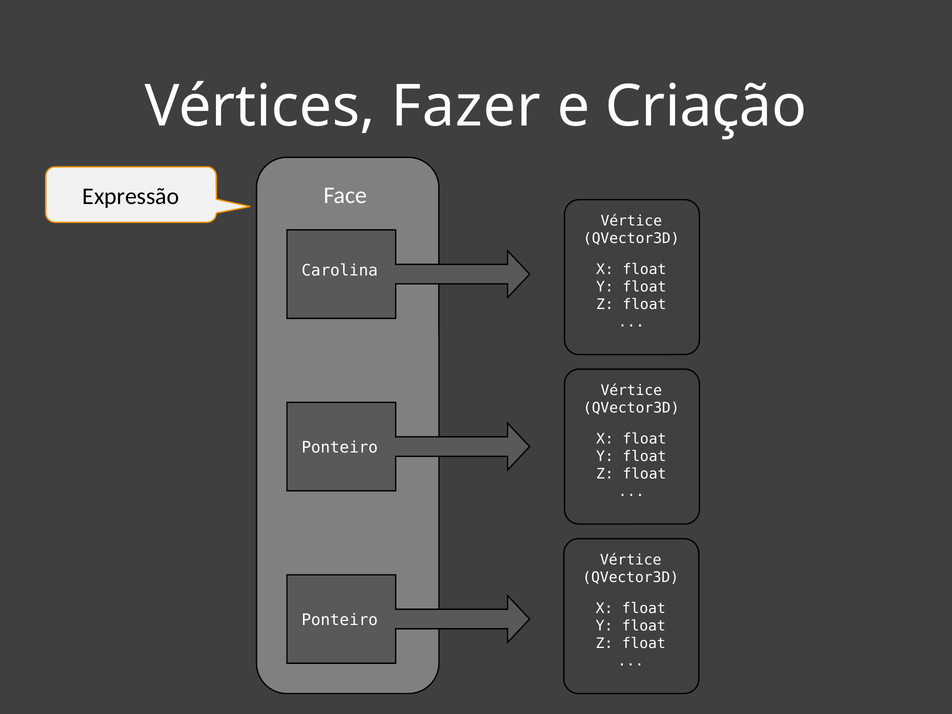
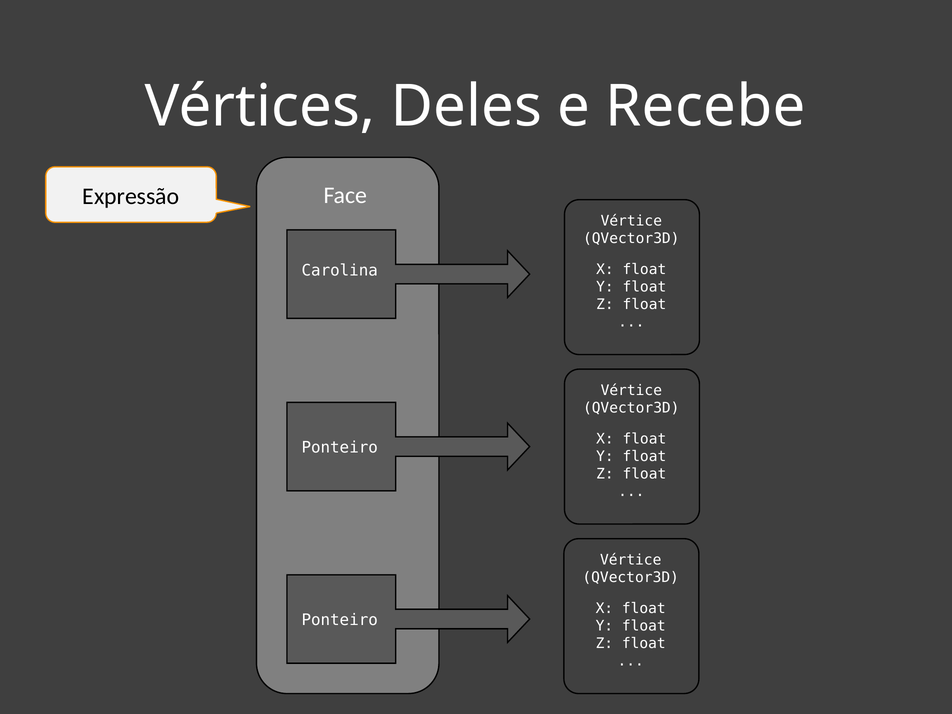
Fazer: Fazer -> Deles
Criação: Criação -> Recebe
